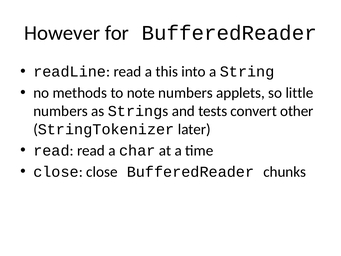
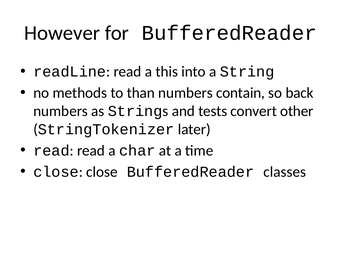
note: note -> than
applets: applets -> contain
little: little -> back
chunks: chunks -> classes
